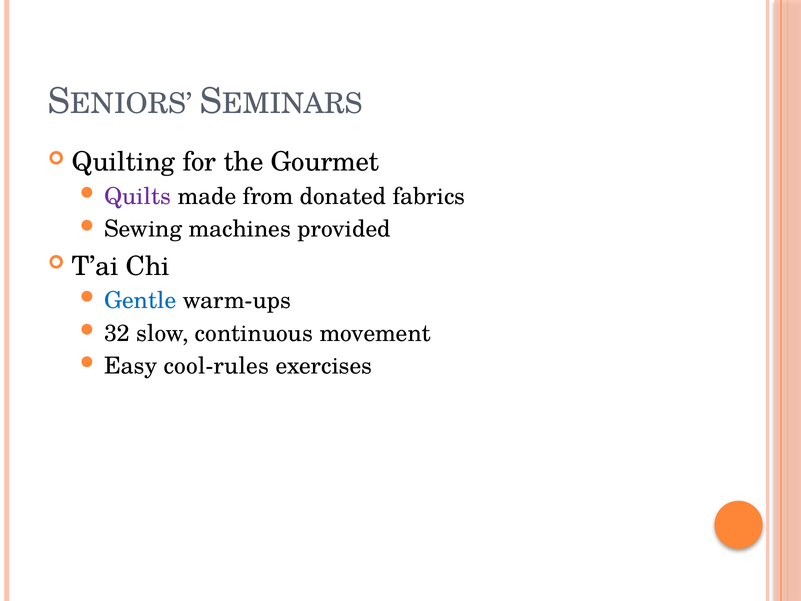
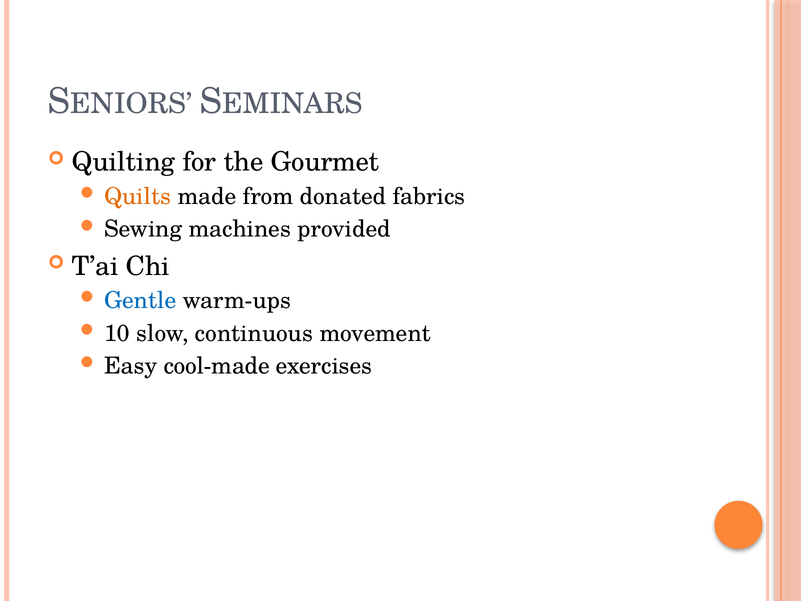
Quilts colour: purple -> orange
32: 32 -> 10
cool-rules: cool-rules -> cool-made
